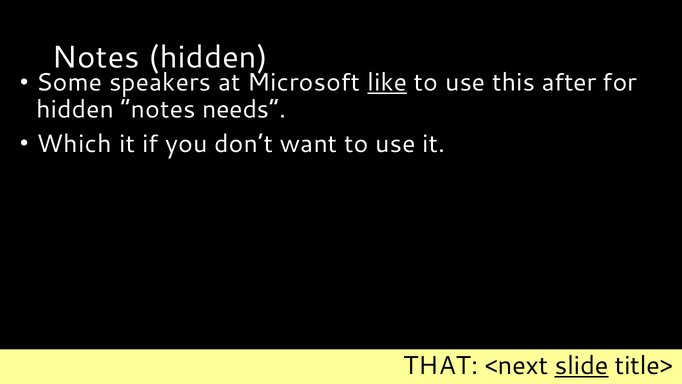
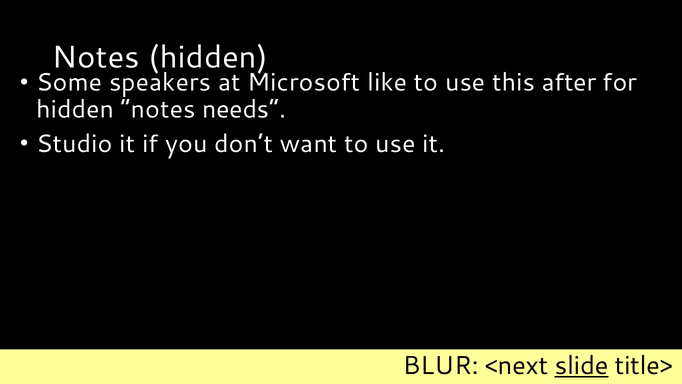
like underline: present -> none
Which: Which -> Studio
THAT: THAT -> BLUR
